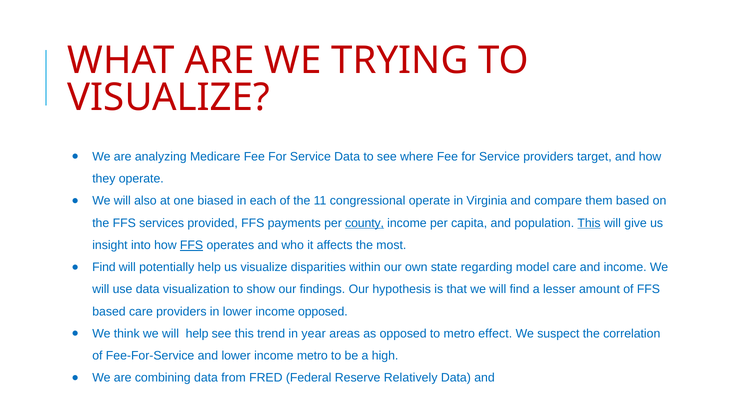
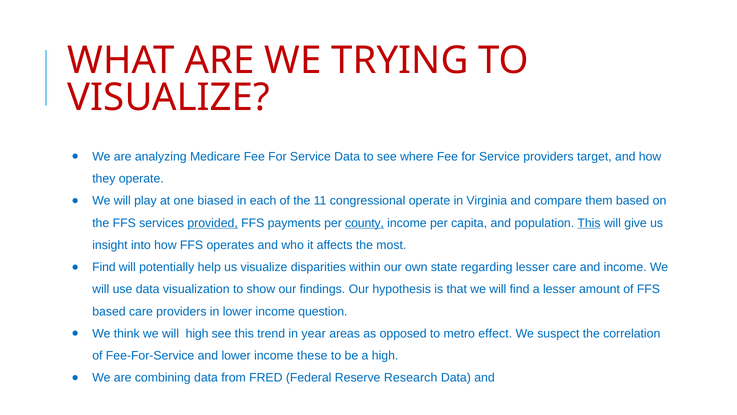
also: also -> play
provided underline: none -> present
FFS at (192, 245) underline: present -> none
regarding model: model -> lesser
income opposed: opposed -> question
will help: help -> high
income metro: metro -> these
Relatively: Relatively -> Research
